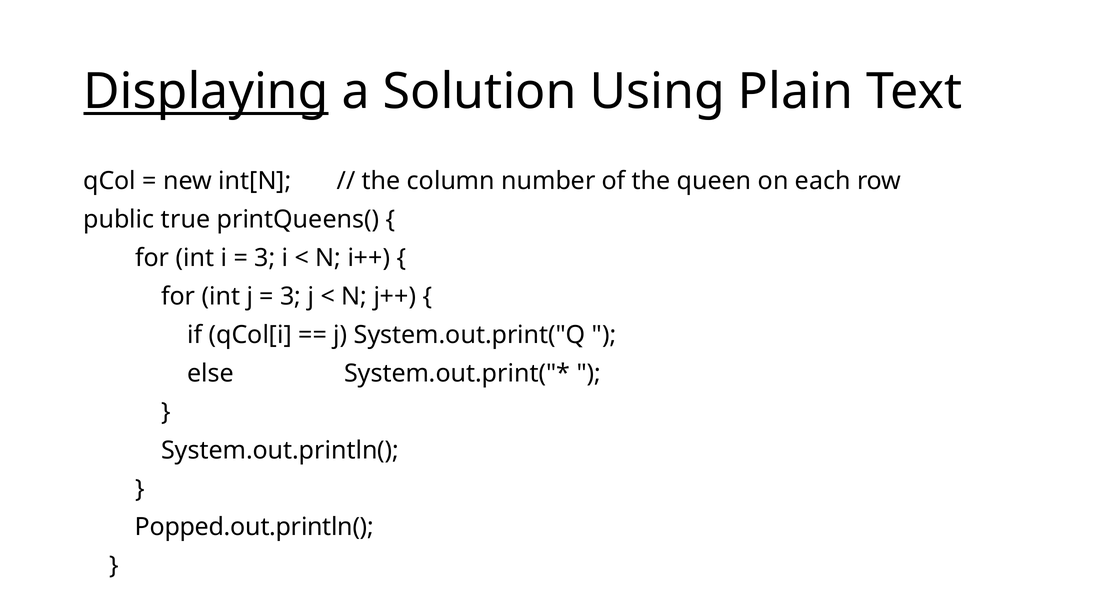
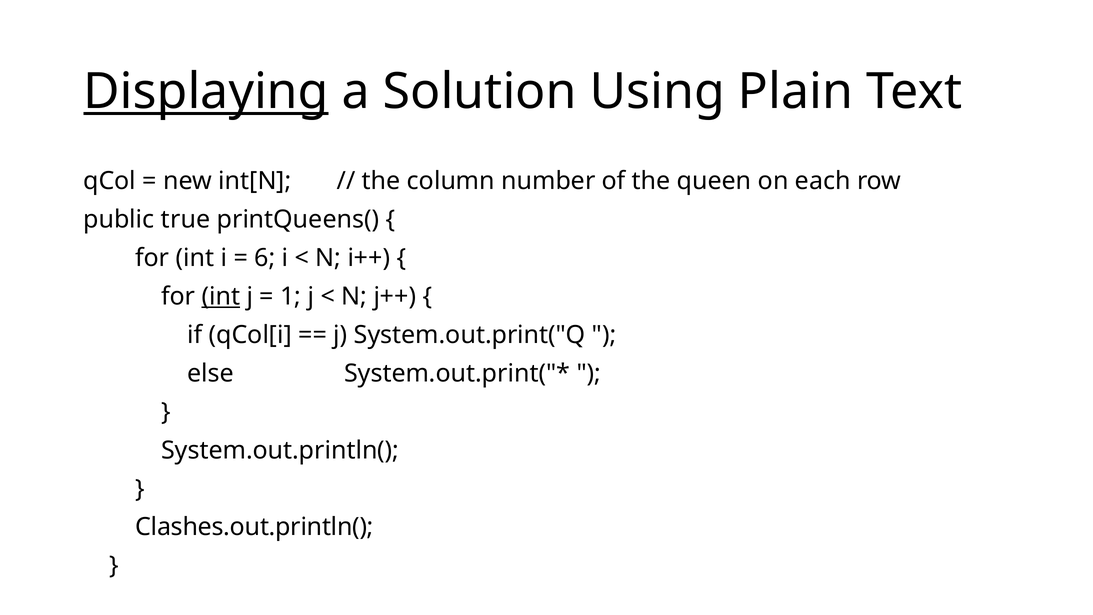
3 at (265, 258): 3 -> 6
int at (221, 296) underline: none -> present
3 at (291, 296): 3 -> 1
Popped.out.println(: Popped.out.println( -> Clashes.out.println(
